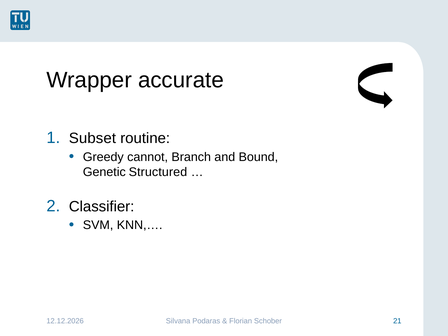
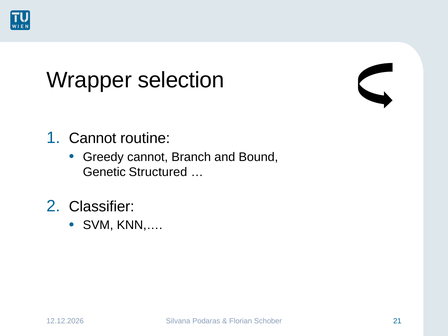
accurate: accurate -> selection
Subset at (92, 138): Subset -> Cannot
